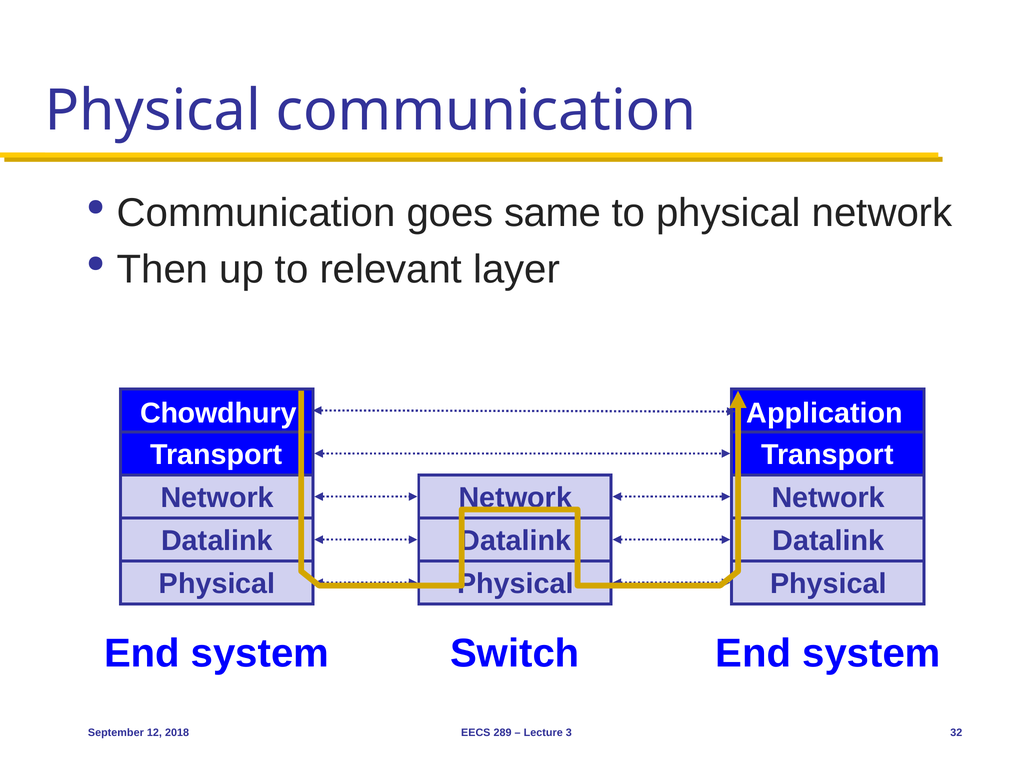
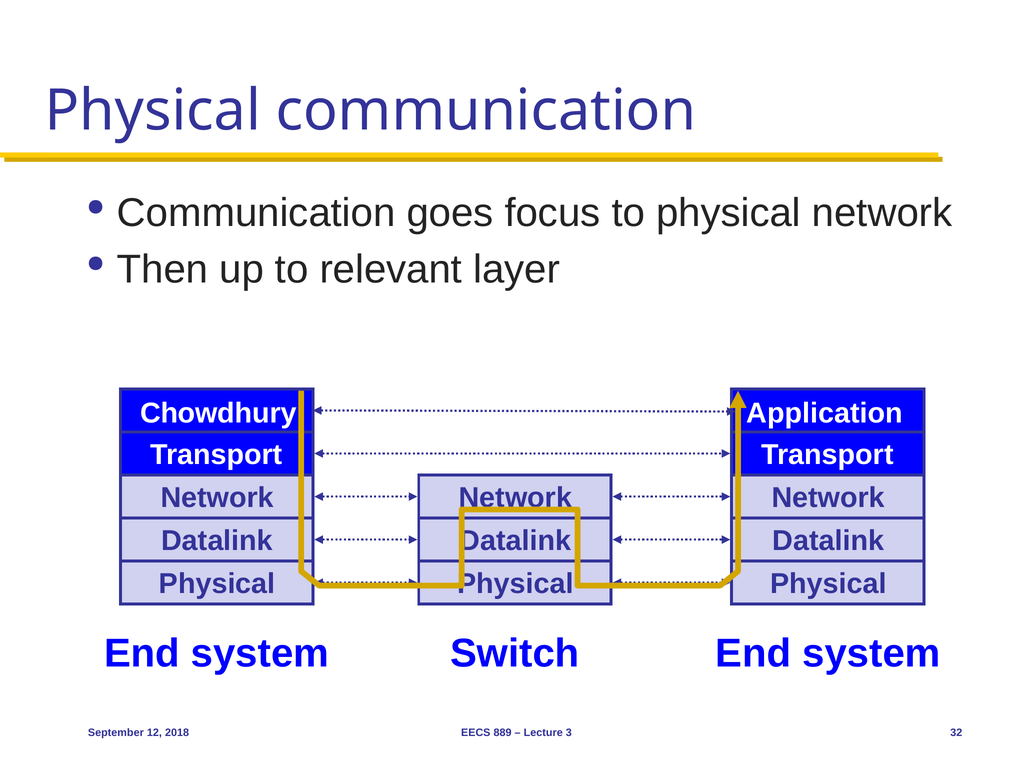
same: same -> focus
289: 289 -> 889
